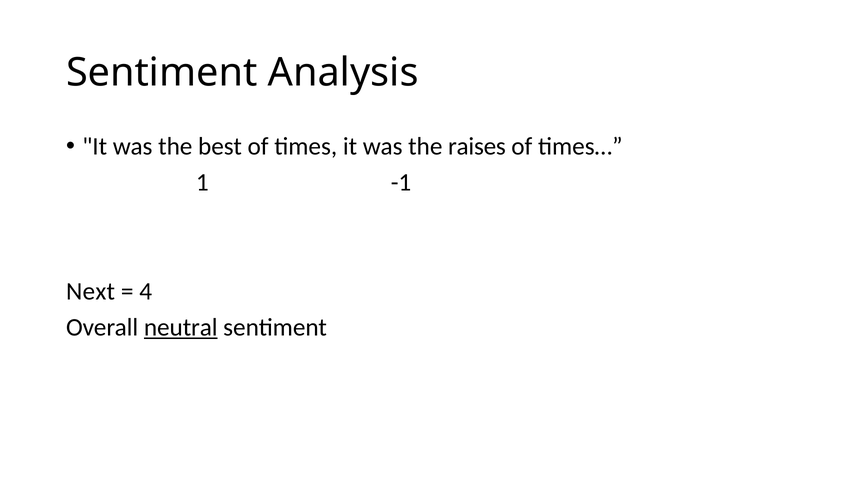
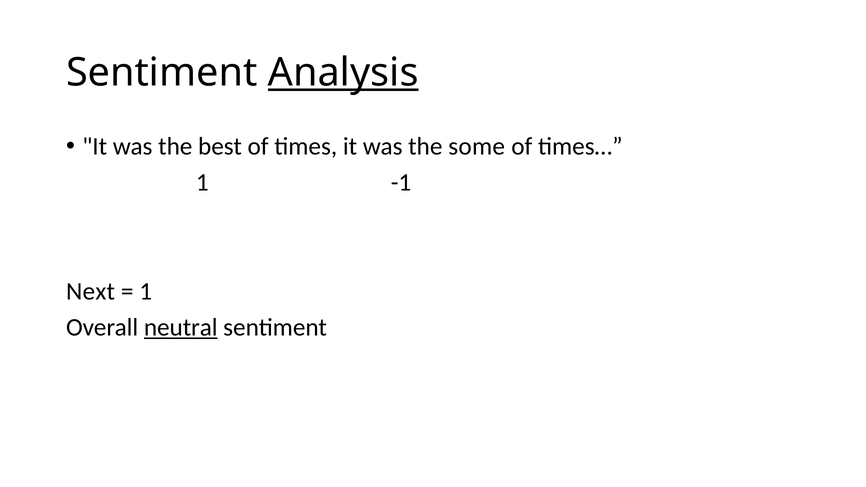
Analysis underline: none -> present
raises: raises -> some
4 at (146, 291): 4 -> 1
